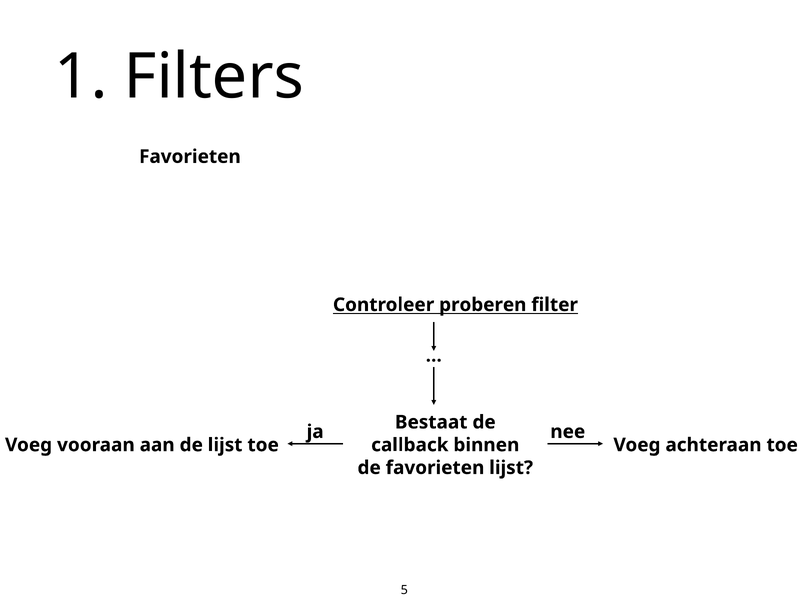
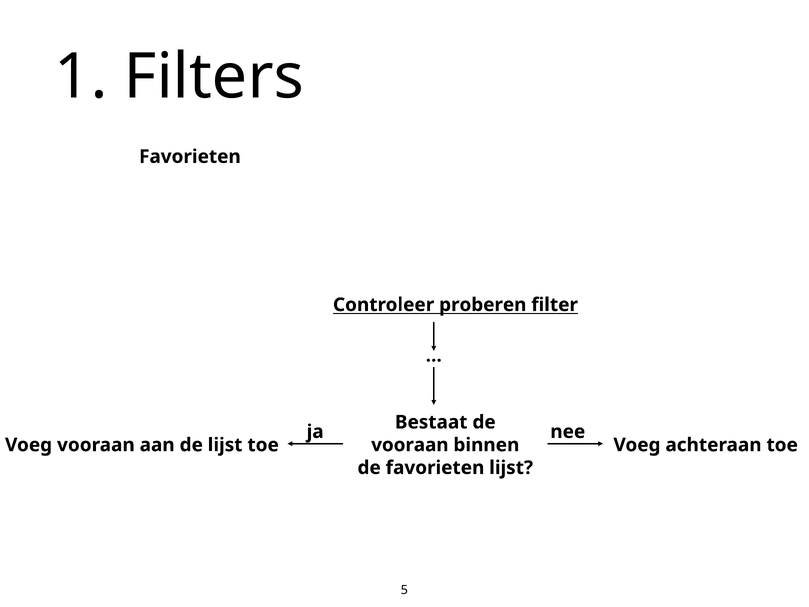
callback at (410, 445): callback -> vooraan
